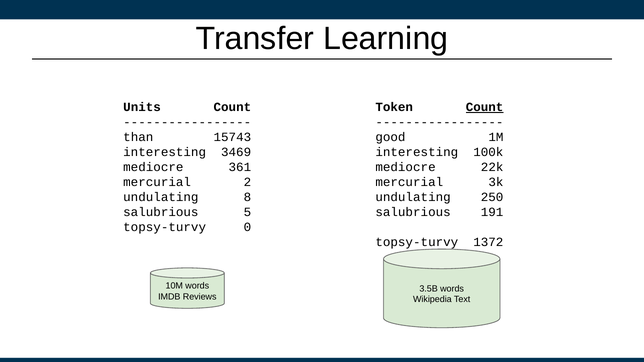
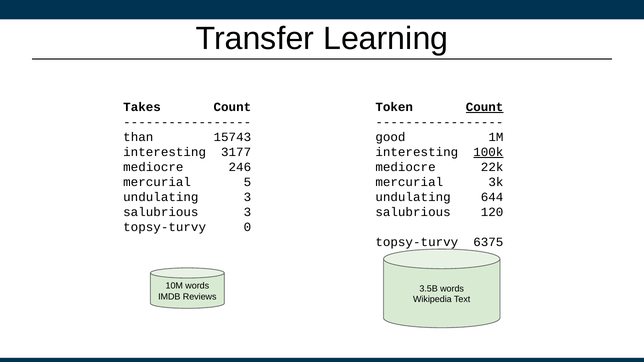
Units: Units -> Takes
3469: 3469 -> 3177
100k underline: none -> present
361: 361 -> 246
2: 2 -> 5
undulating 8: 8 -> 3
250: 250 -> 644
salubrious 5: 5 -> 3
191: 191 -> 120
1372: 1372 -> 6375
